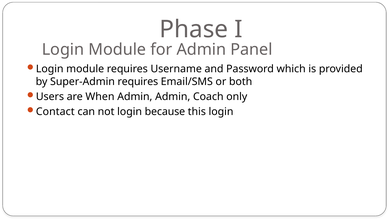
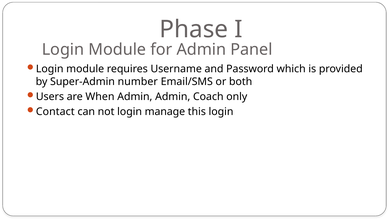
Super-Admin requires: requires -> number
because: because -> manage
